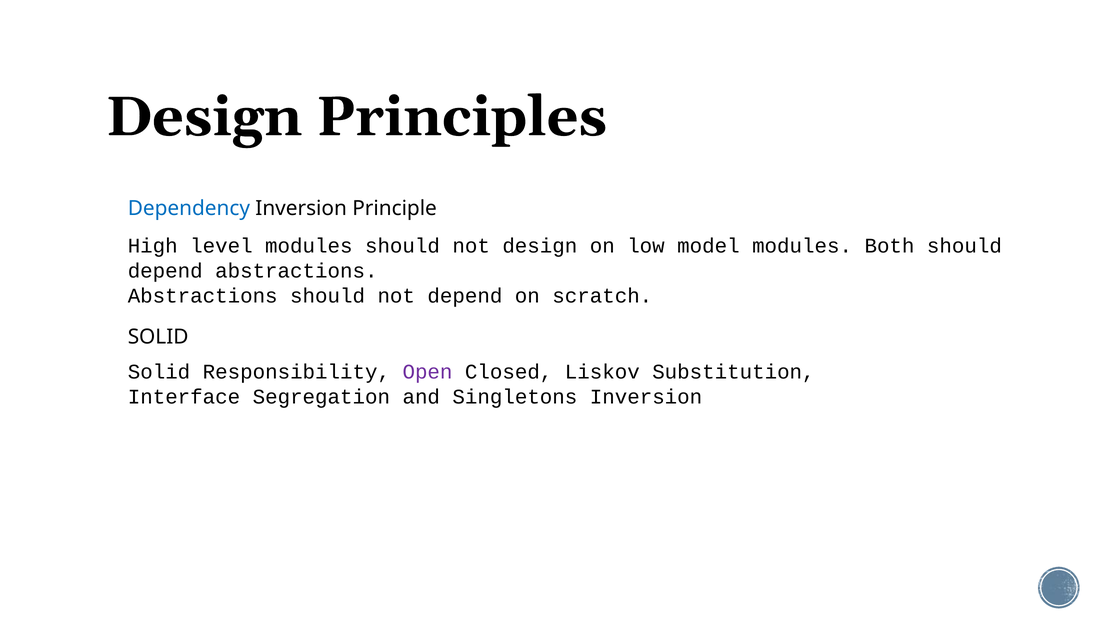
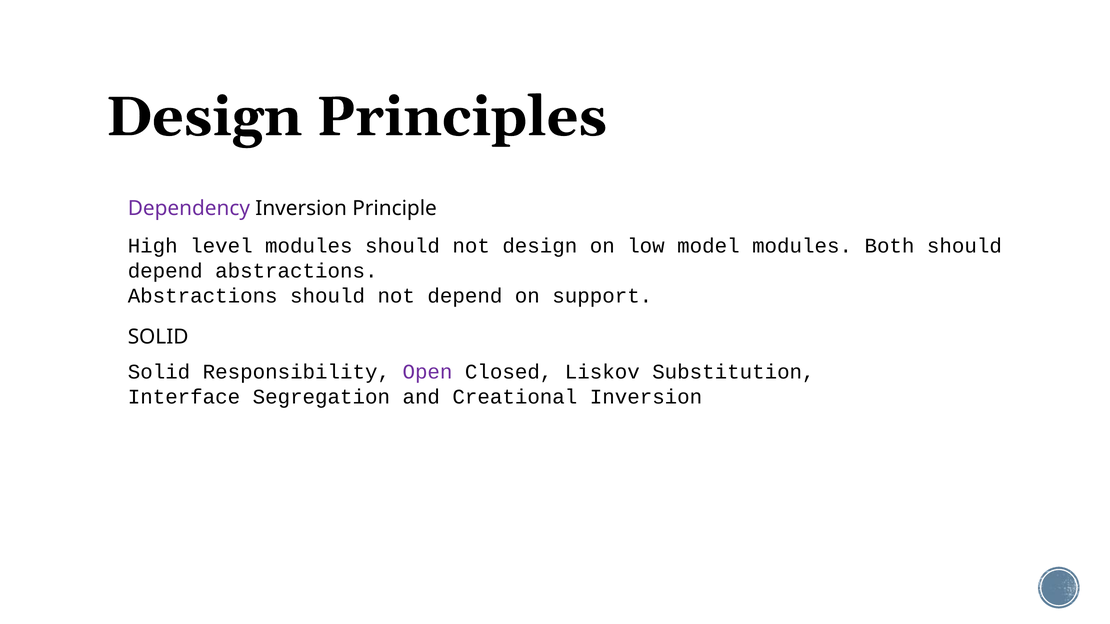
Dependency colour: blue -> purple
scratch: scratch -> support
Singletons: Singletons -> Creational
